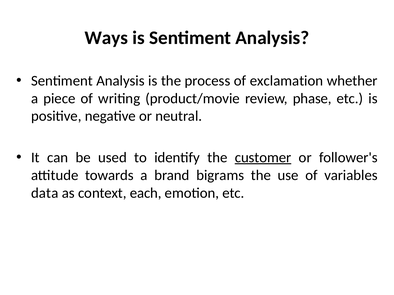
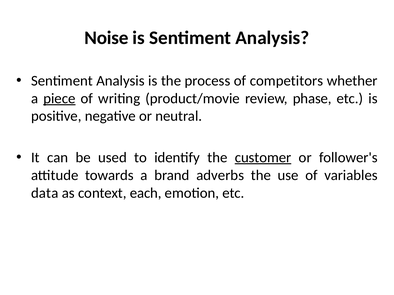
Ways: Ways -> Noise
exclamation: exclamation -> competitors
piece underline: none -> present
bigrams: bigrams -> adverbs
